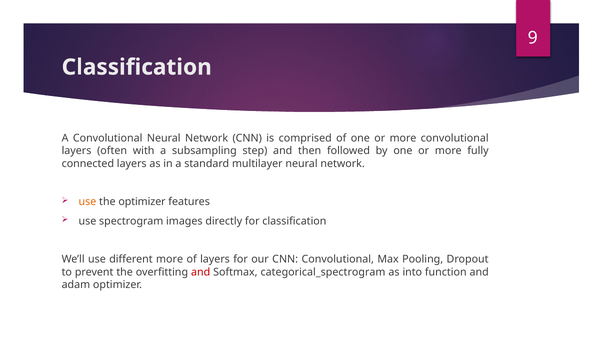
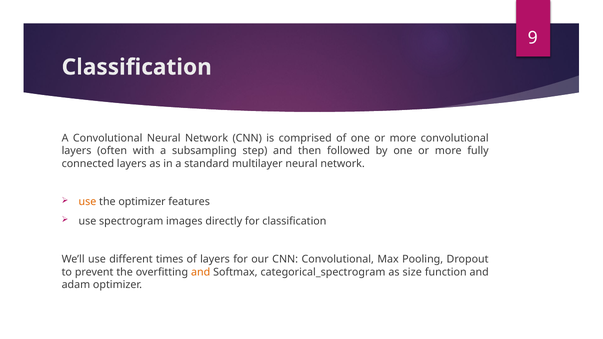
different more: more -> times
and at (201, 272) colour: red -> orange
into: into -> size
